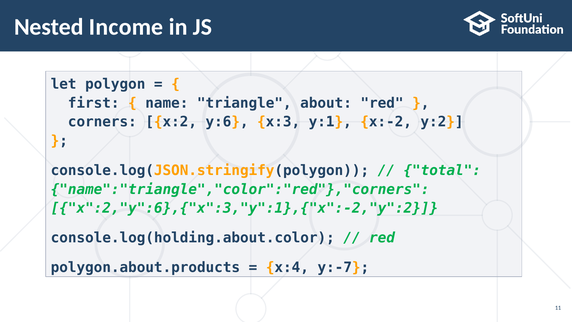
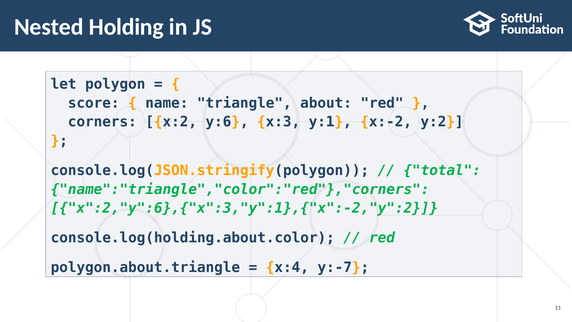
Income: Income -> Holding
first: first -> score
polygon.about.products: polygon.about.products -> polygon.about.triangle
